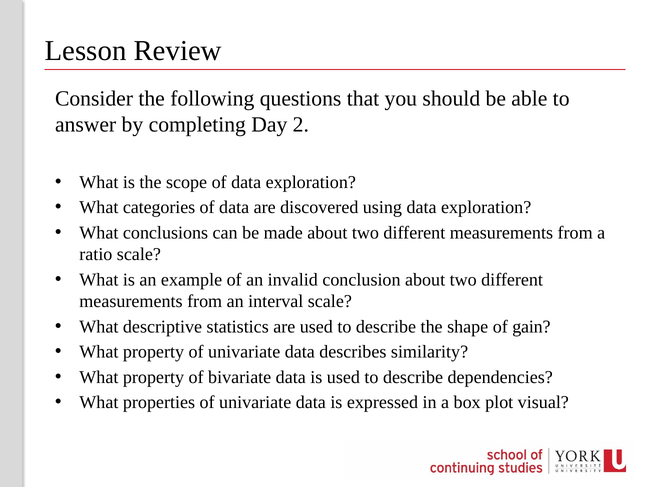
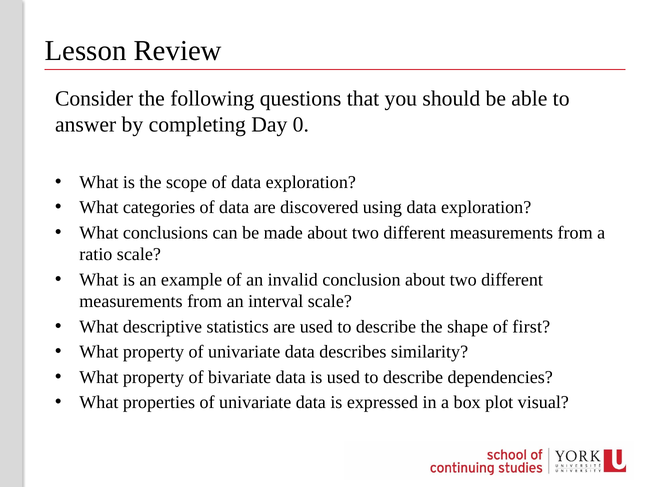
2: 2 -> 0
gain: gain -> first
